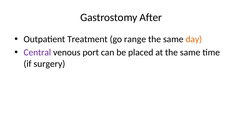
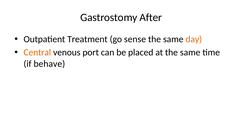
range: range -> sense
Central colour: purple -> orange
surgery: surgery -> behave
